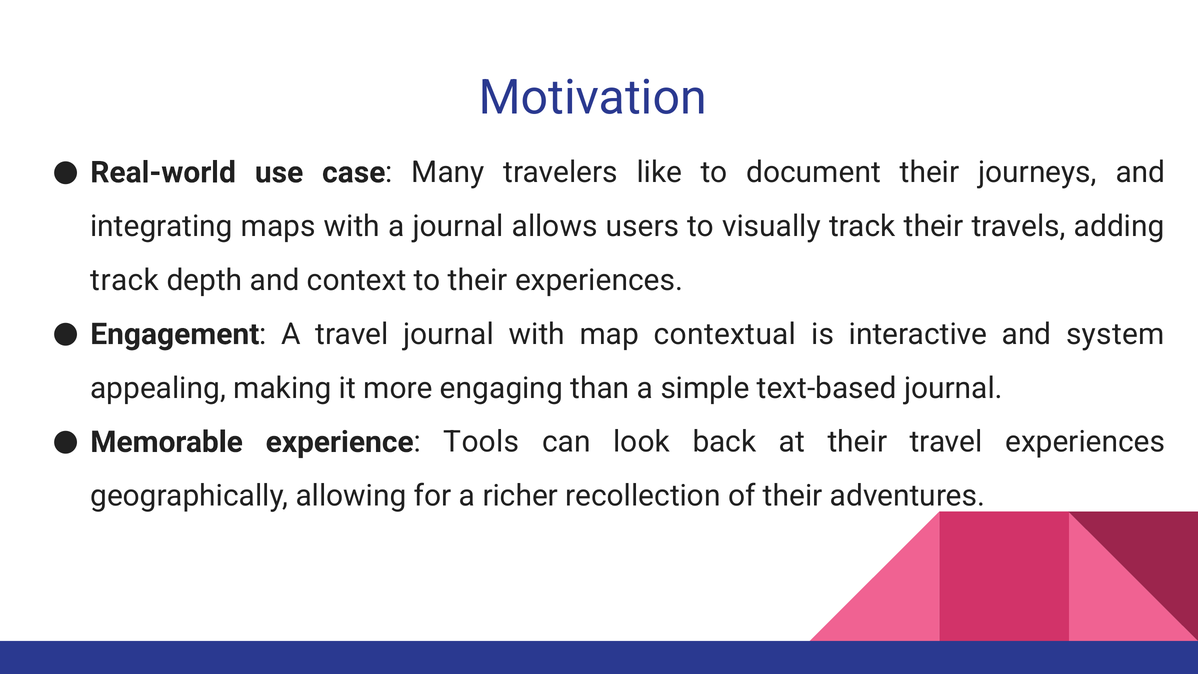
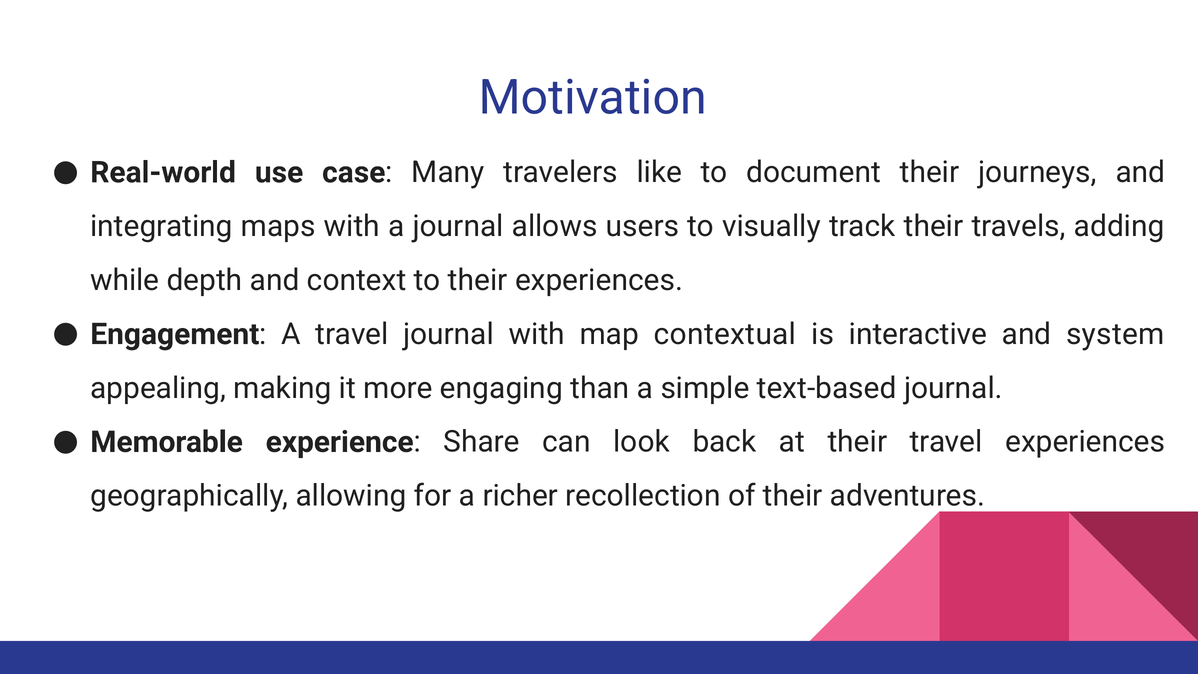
track at (125, 280): track -> while
Tools: Tools -> Share
